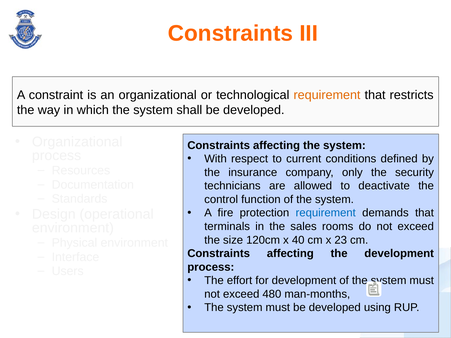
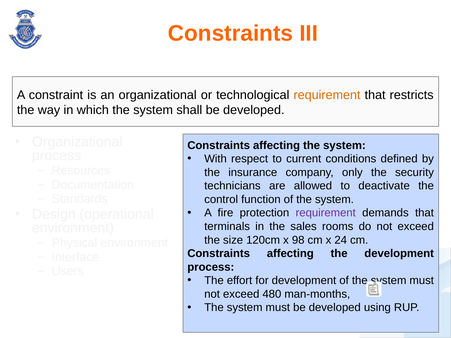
requirement at (326, 213) colour: blue -> purple
40: 40 -> 98
23: 23 -> 24
